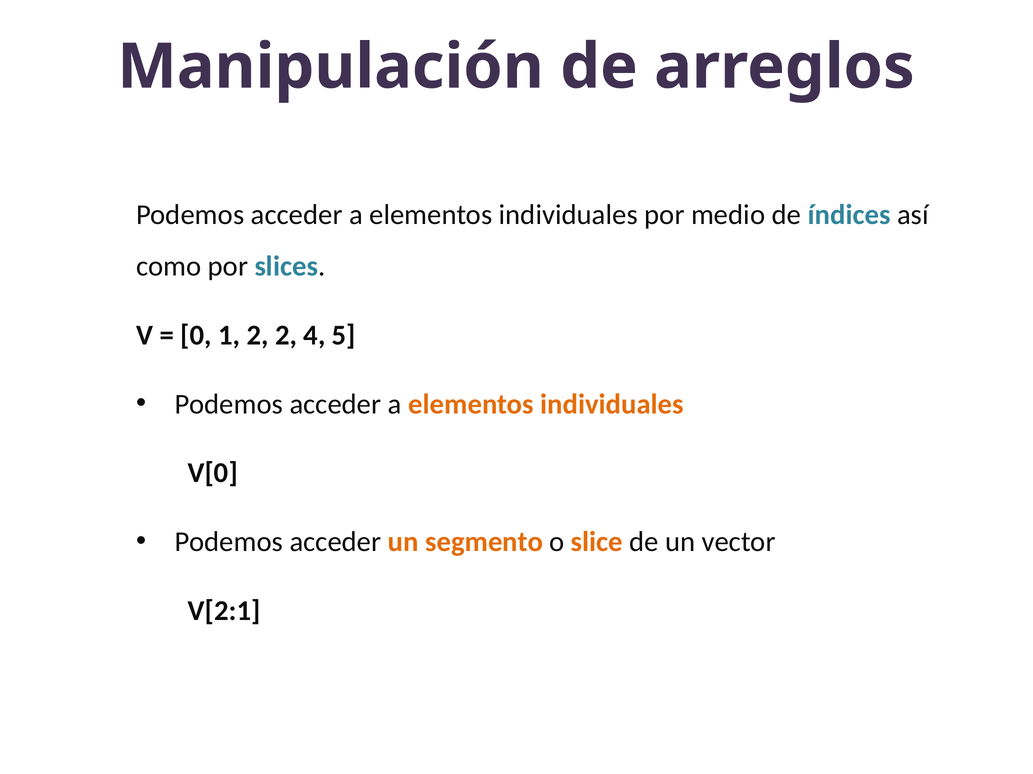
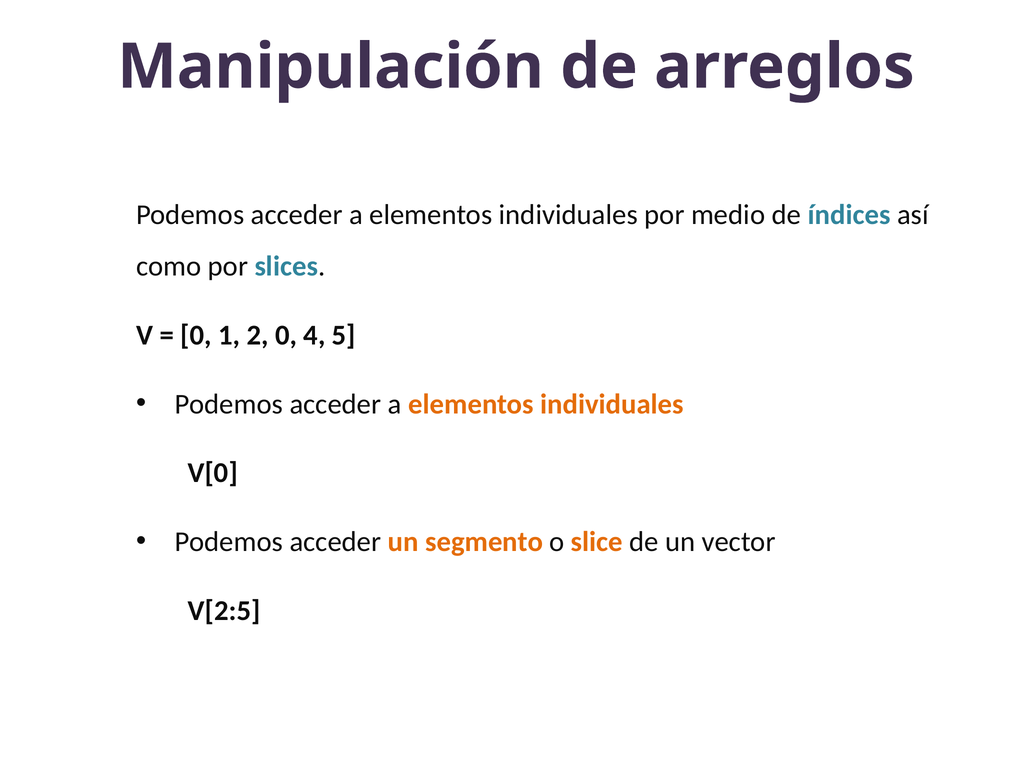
2 2: 2 -> 0
V[2:1: V[2:1 -> V[2:5
